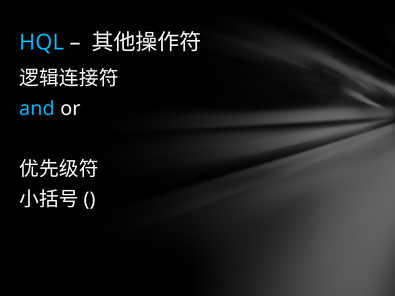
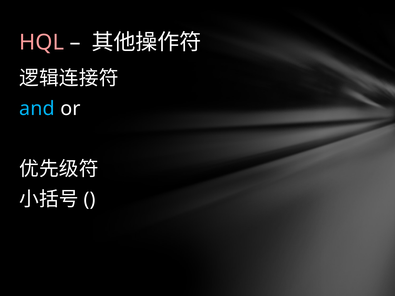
HQL colour: light blue -> pink
